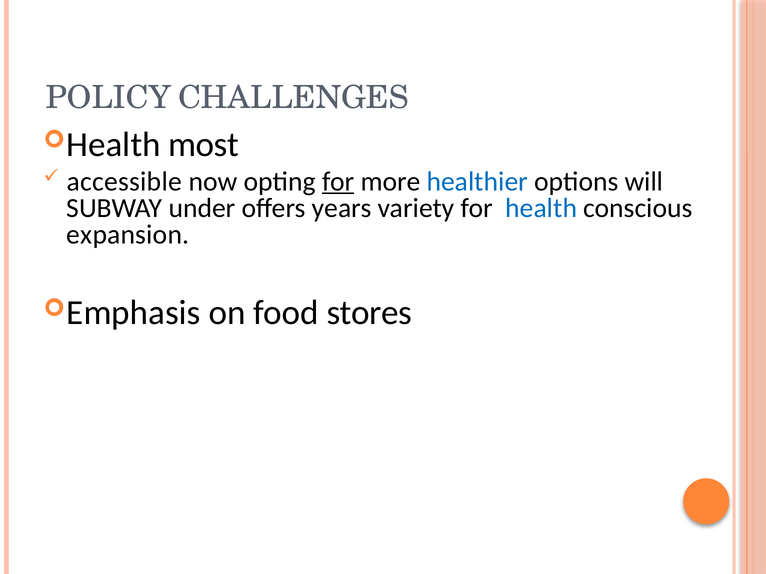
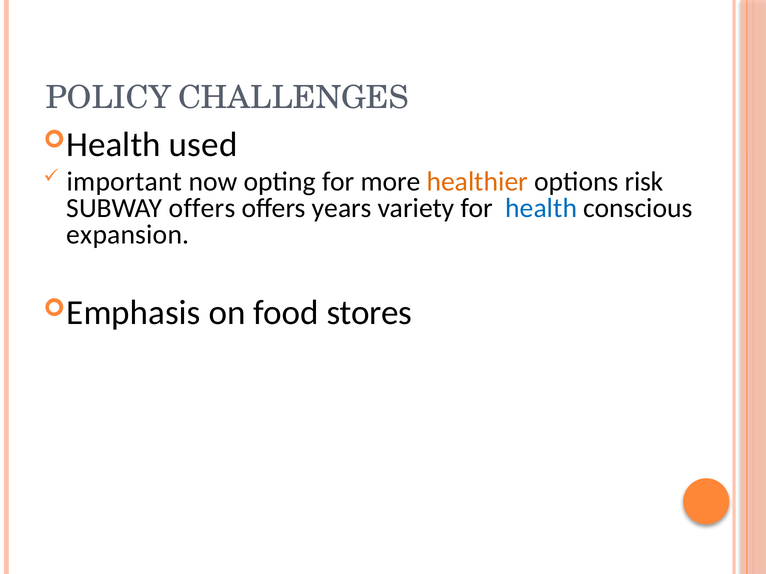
most: most -> used
accessible: accessible -> important
for at (338, 182) underline: present -> none
healthier colour: blue -> orange
will: will -> risk
SUBWAY under: under -> offers
